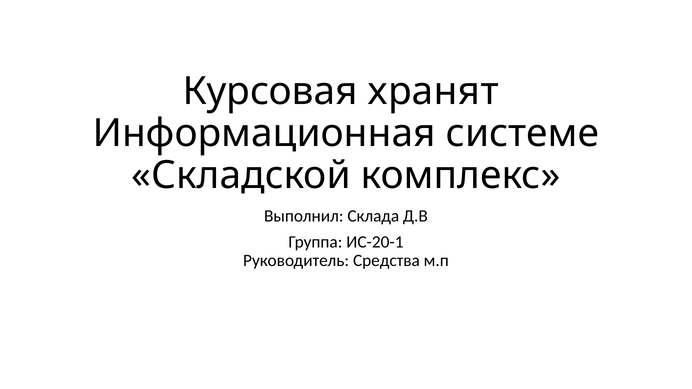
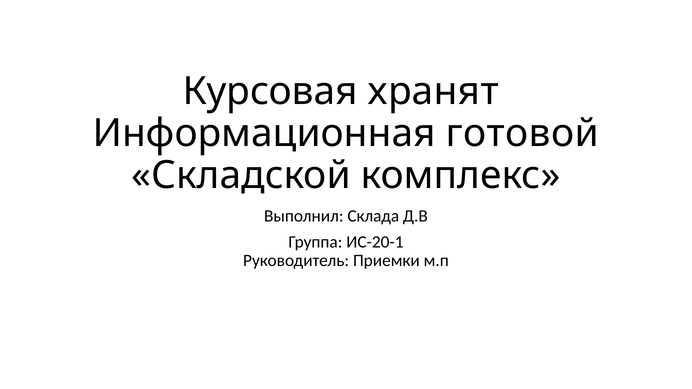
системе: системе -> готовой
Средства: Средства -> Приемки
